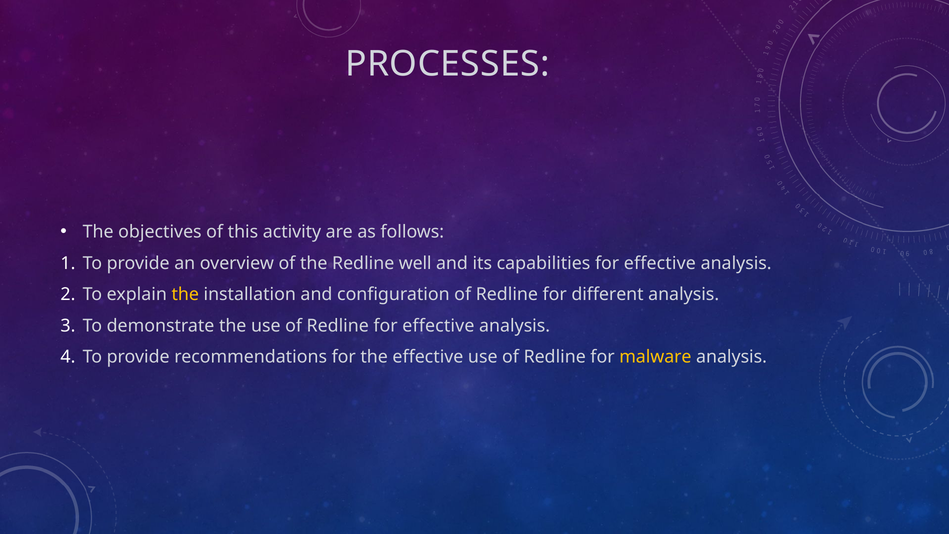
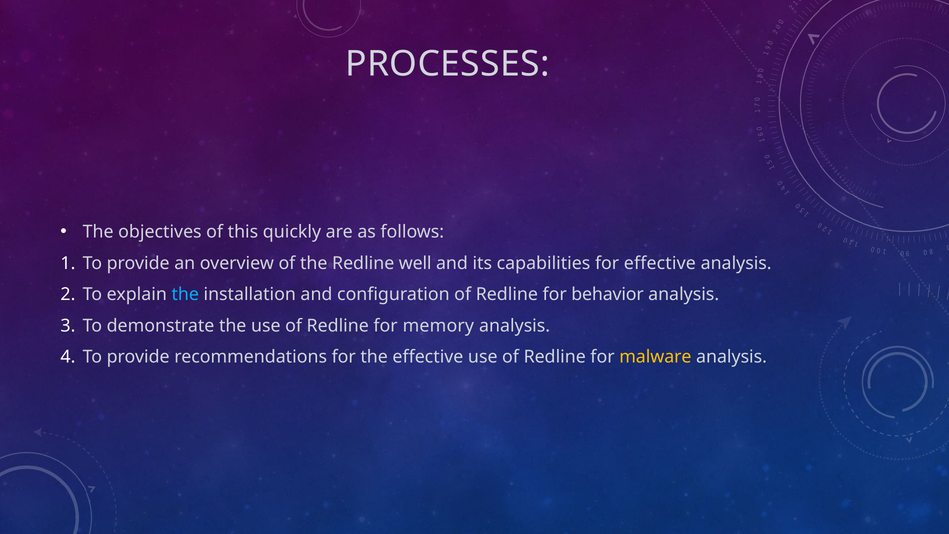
activity: activity -> quickly
the at (185, 294) colour: yellow -> light blue
different: different -> behavior
Redline for effective: effective -> memory
